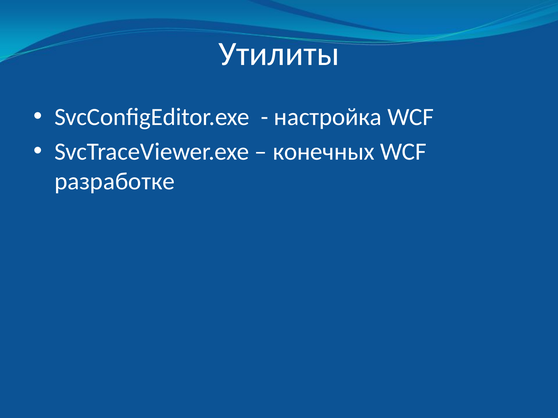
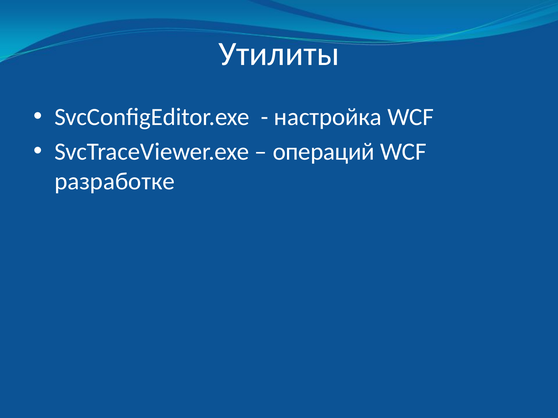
конечных: конечных -> операций
